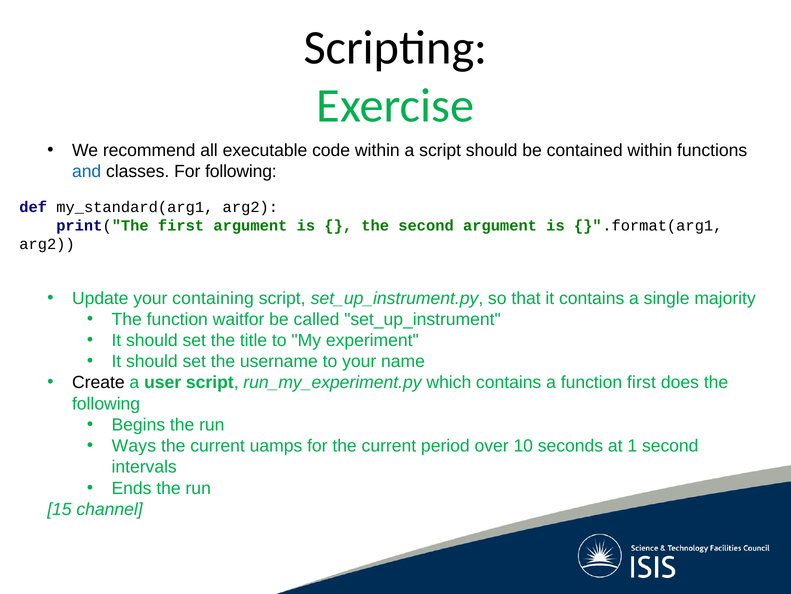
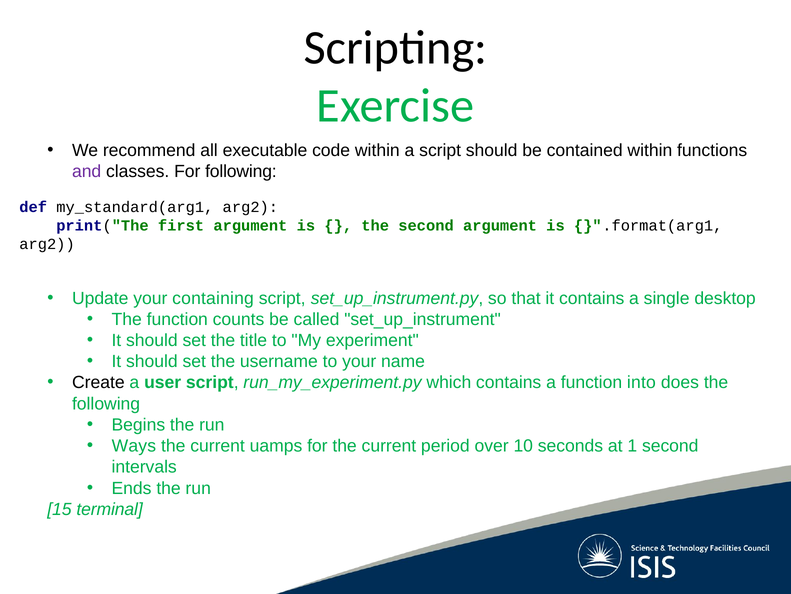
and colour: blue -> purple
majority: majority -> desktop
waitfor: waitfor -> counts
function first: first -> into
channel: channel -> terminal
